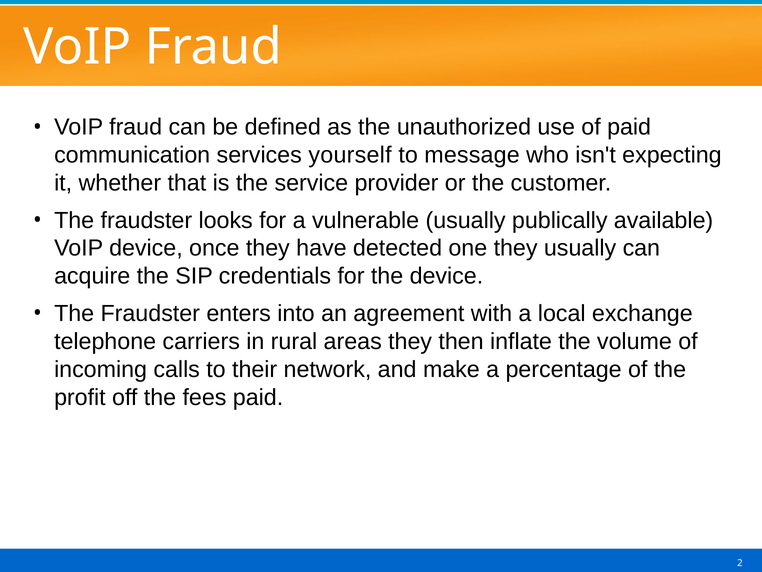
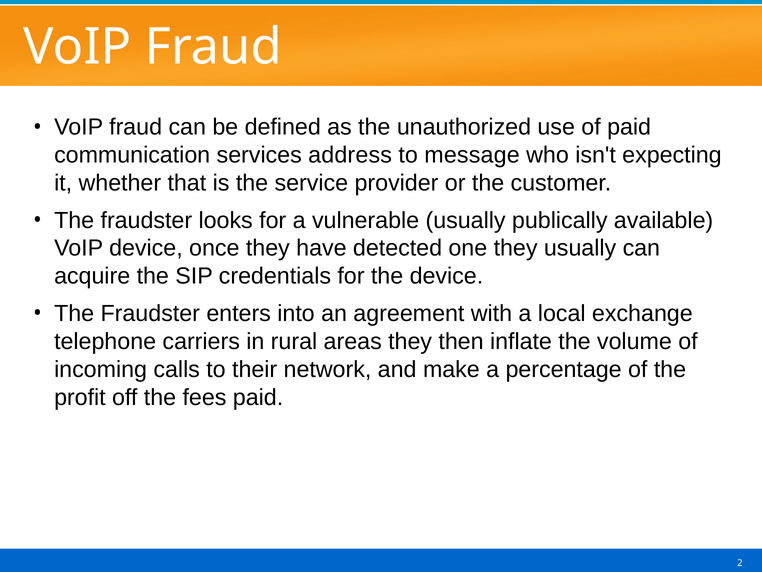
yourself: yourself -> address
